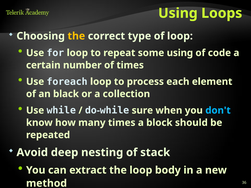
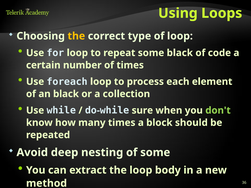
some using: using -> black
don't colour: light blue -> light green
of stack: stack -> some
